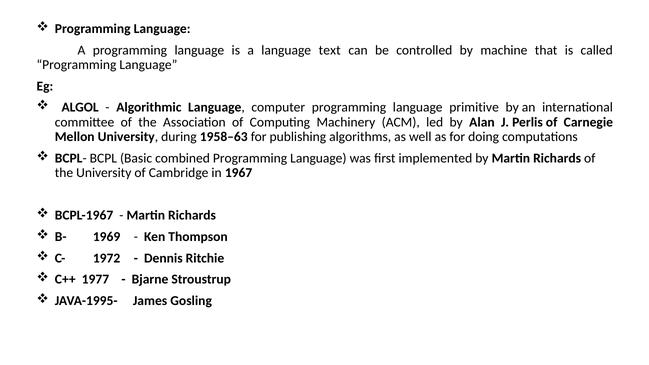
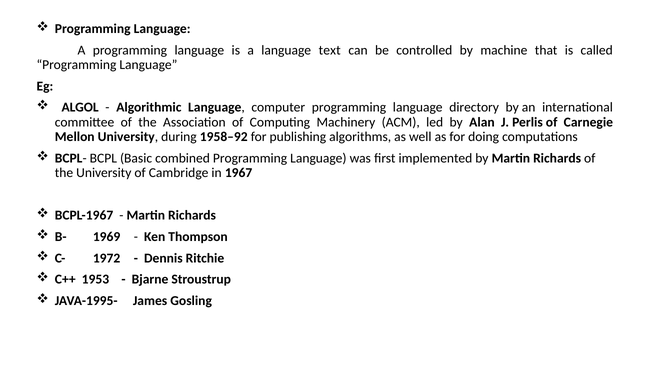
primitive: primitive -> directory
1958–63: 1958–63 -> 1958–92
1977: 1977 -> 1953
